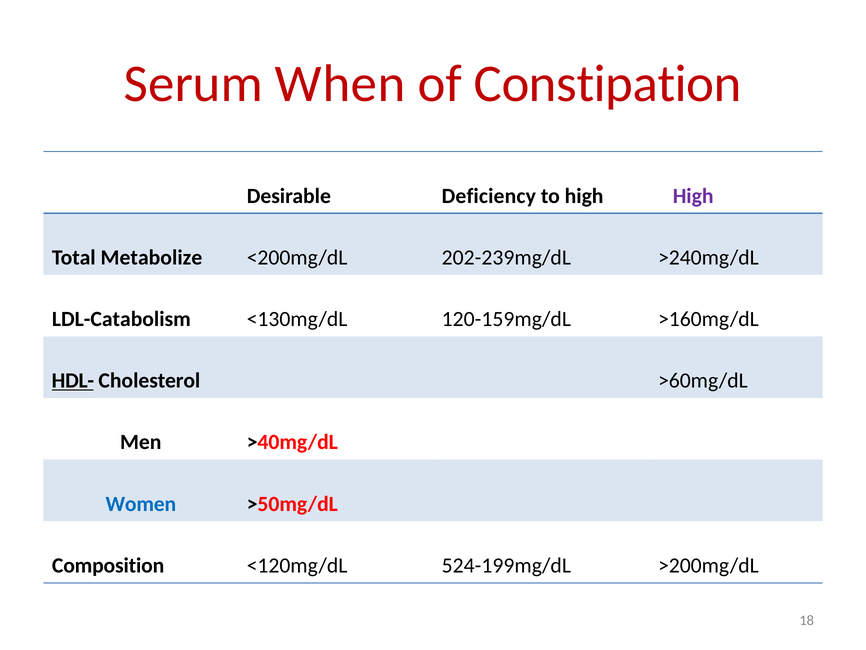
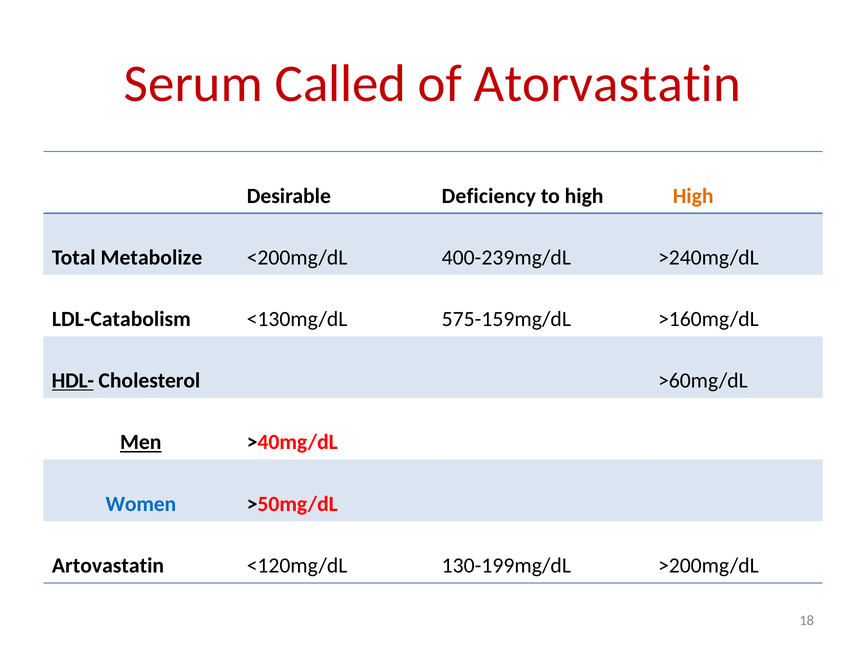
When: When -> Called
Constipation: Constipation -> Atorvastatin
High at (693, 196) colour: purple -> orange
202-239mg/dL: 202-239mg/dL -> 400-239mg/dL
120-159mg/dL: 120-159mg/dL -> 575-159mg/dL
Men underline: none -> present
Composition: Composition -> Artovastatin
524-199mg/dL: 524-199mg/dL -> 130-199mg/dL
